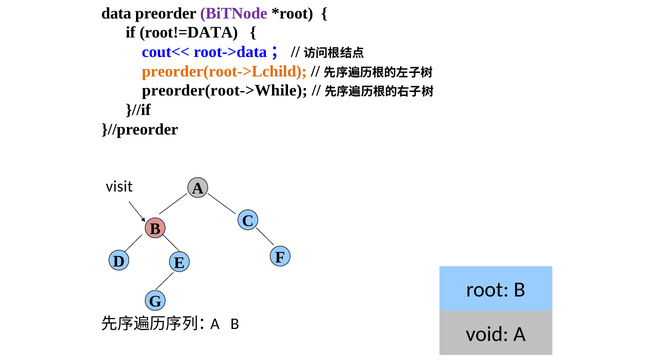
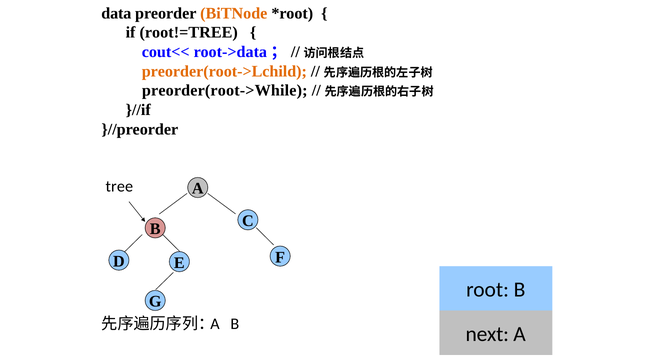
BiTNode colour: purple -> orange
root!=DATA: root!=DATA -> root!=TREE
visit: visit -> tree
void: void -> next
